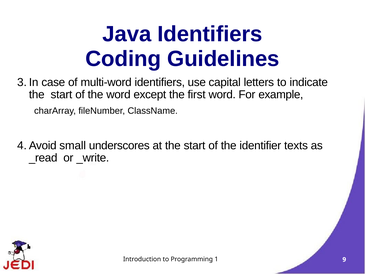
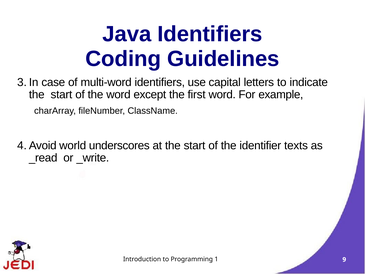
small: small -> world
